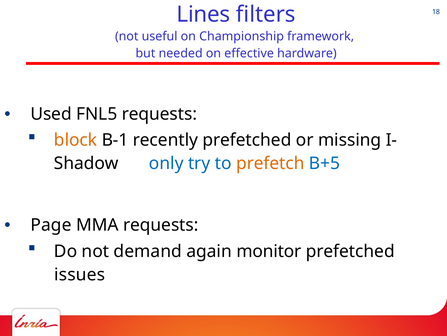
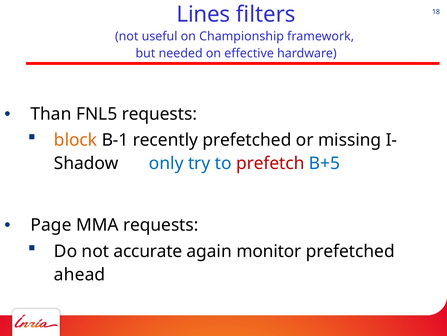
Used: Used -> Than
prefetch colour: orange -> red
demand: demand -> accurate
issues: issues -> ahead
